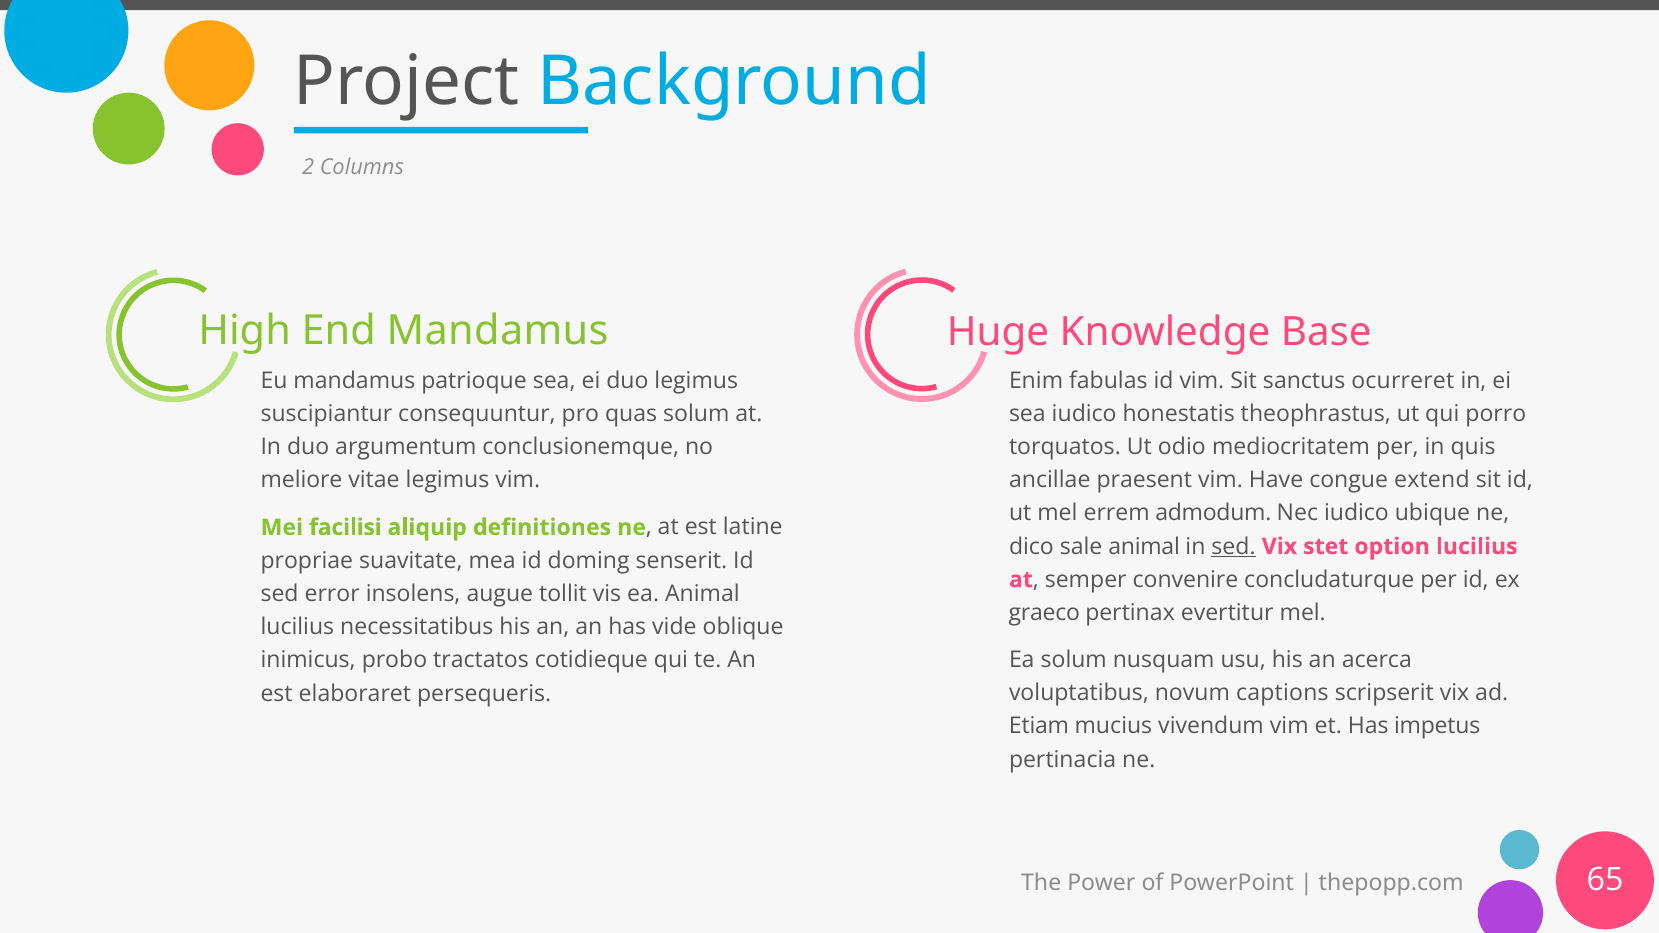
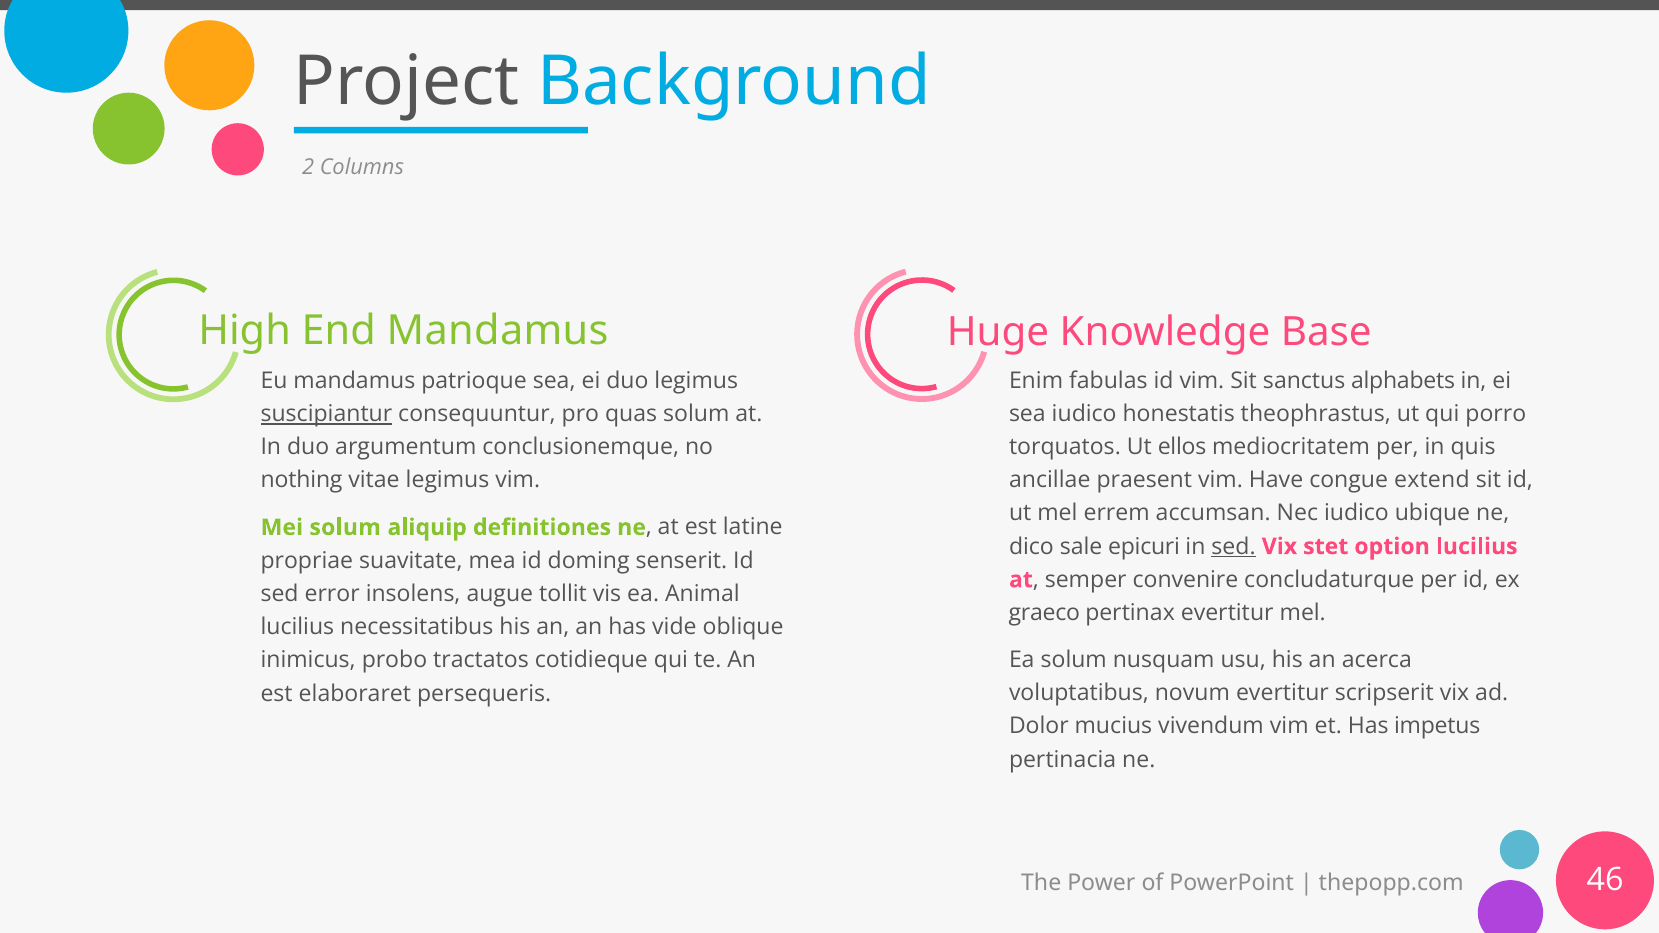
ocurreret: ocurreret -> alphabets
suscipiantur underline: none -> present
odio: odio -> ellos
meliore: meliore -> nothing
admodum: admodum -> accumsan
Mei facilisi: facilisi -> solum
sale animal: animal -> epicuri
novum captions: captions -> evertitur
Etiam: Etiam -> Dolor
65: 65 -> 46
